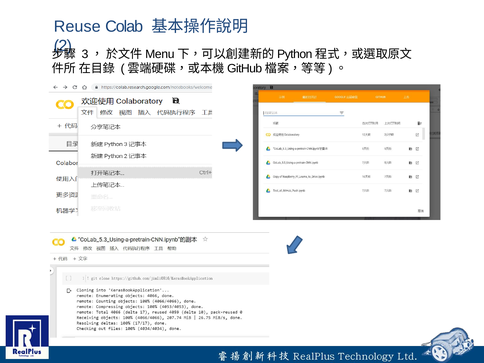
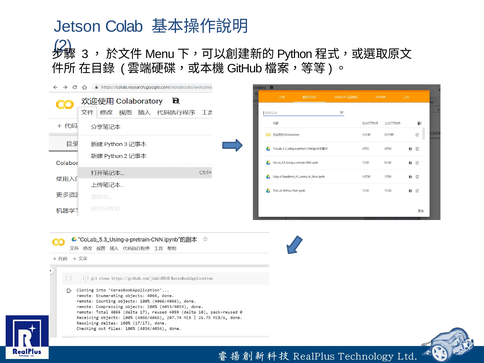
Reuse: Reuse -> Jetson
